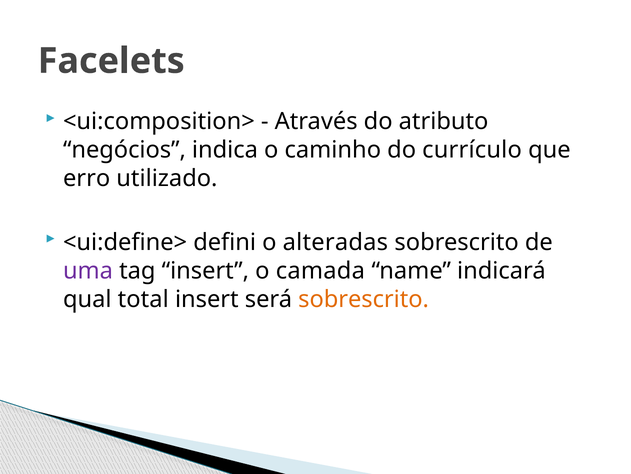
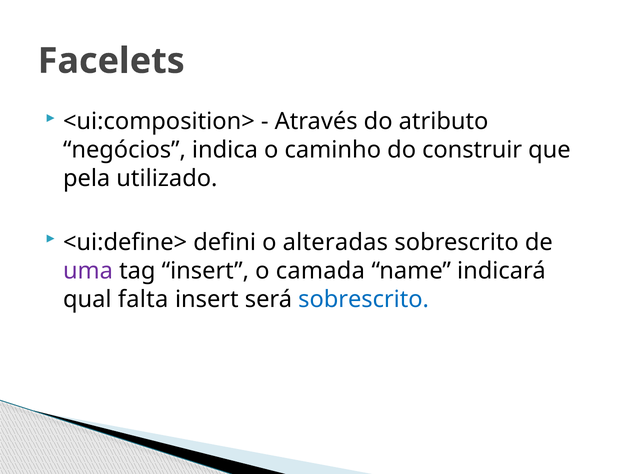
currículo: currículo -> construir
erro: erro -> pela
total: total -> falta
sobrescrito at (364, 299) colour: orange -> blue
